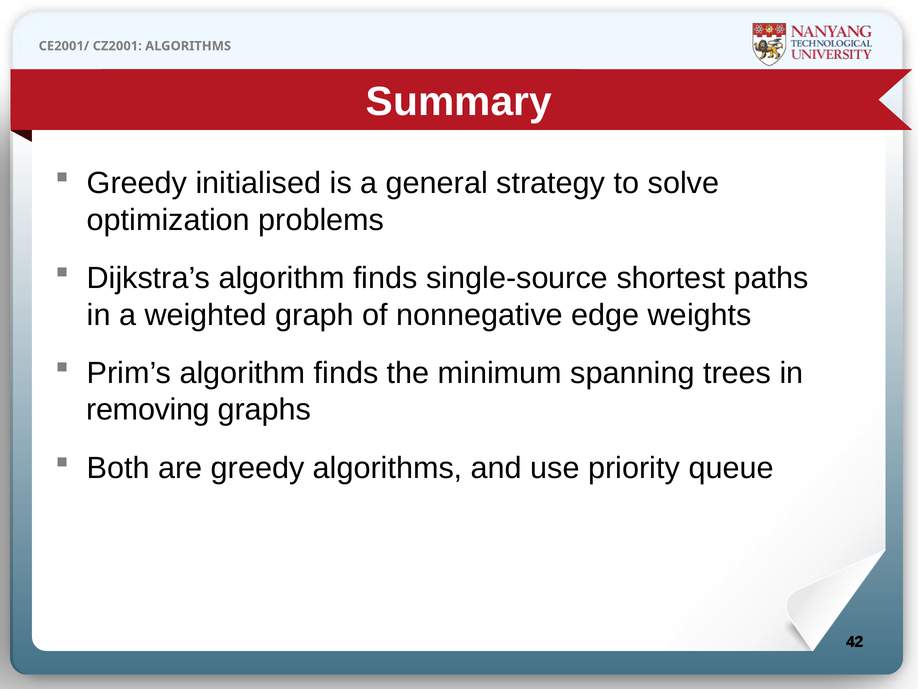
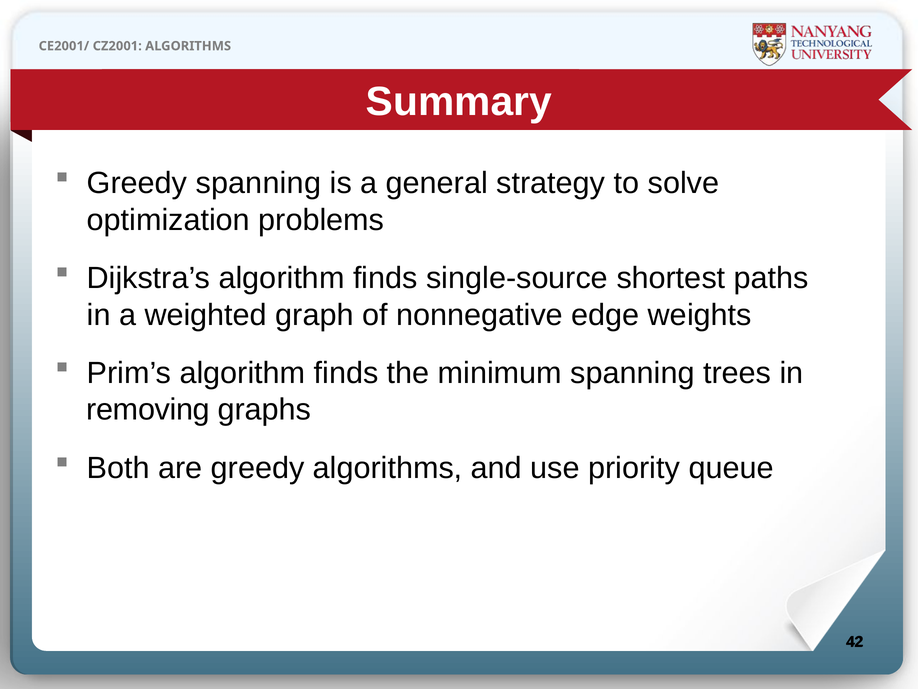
Greedy initialised: initialised -> spanning
